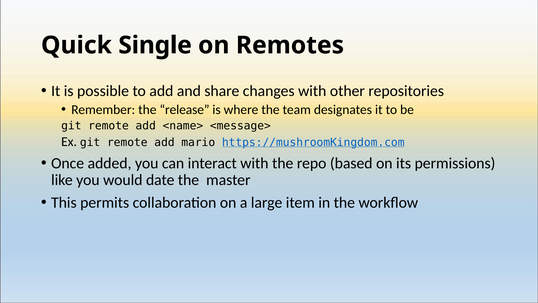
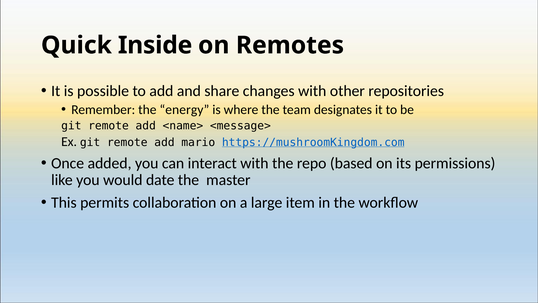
Single: Single -> Inside
release: release -> energy
